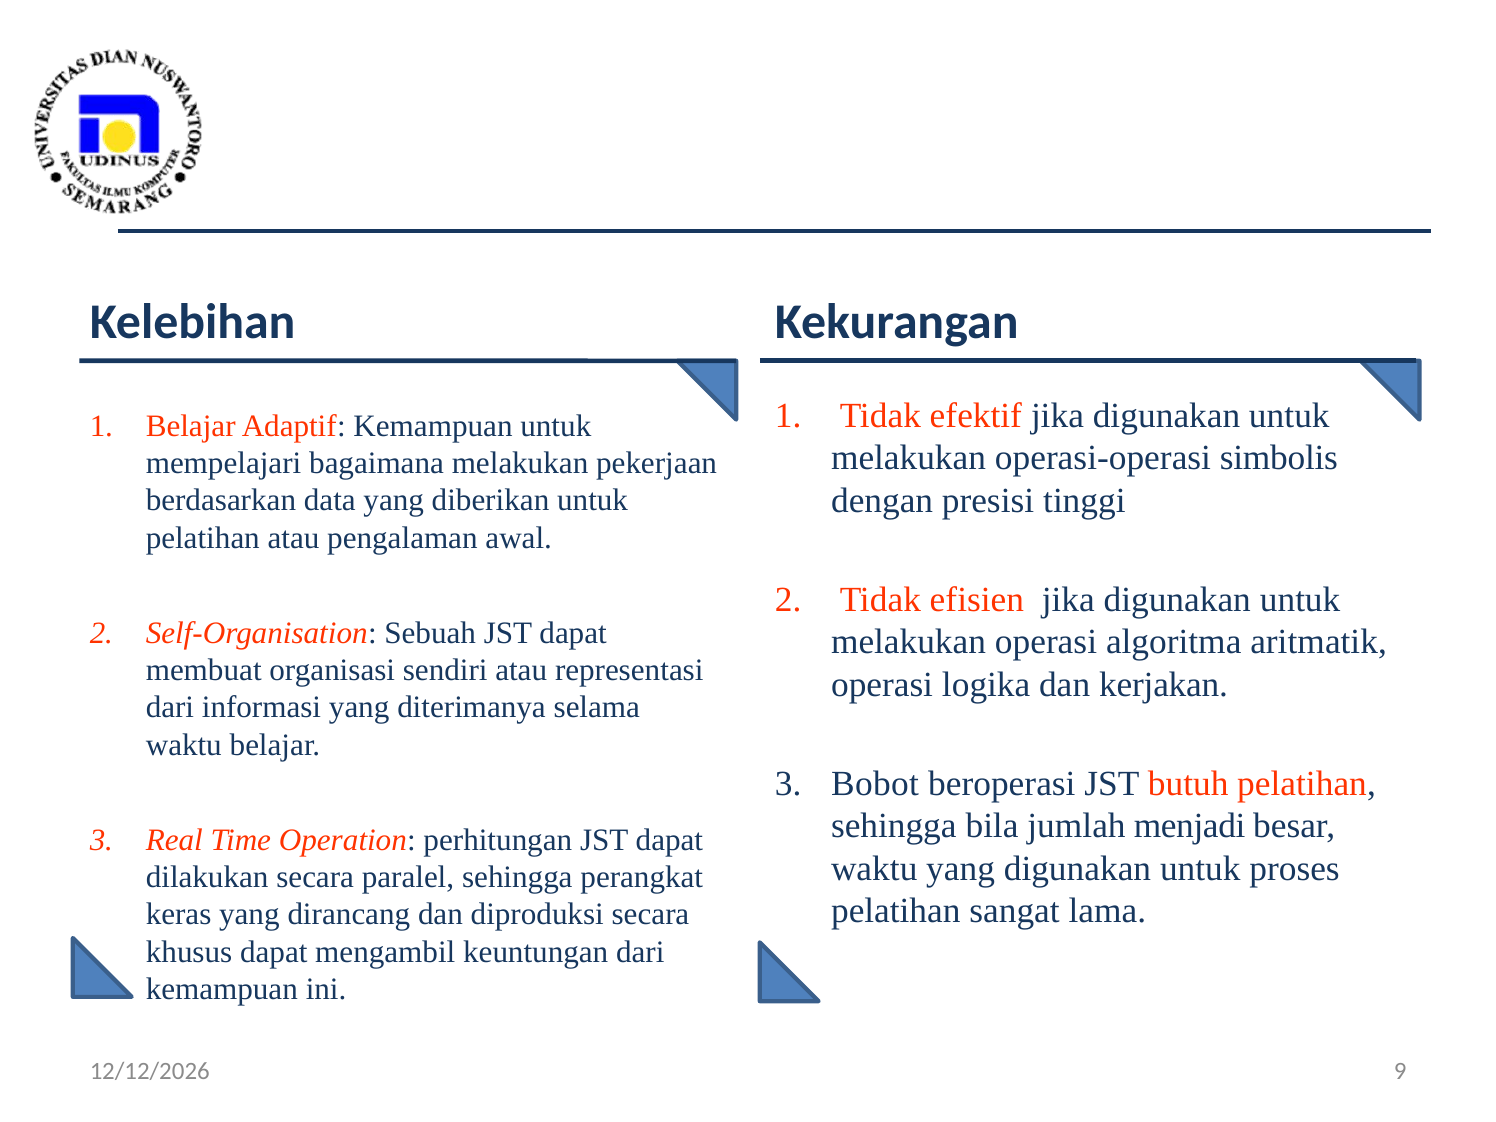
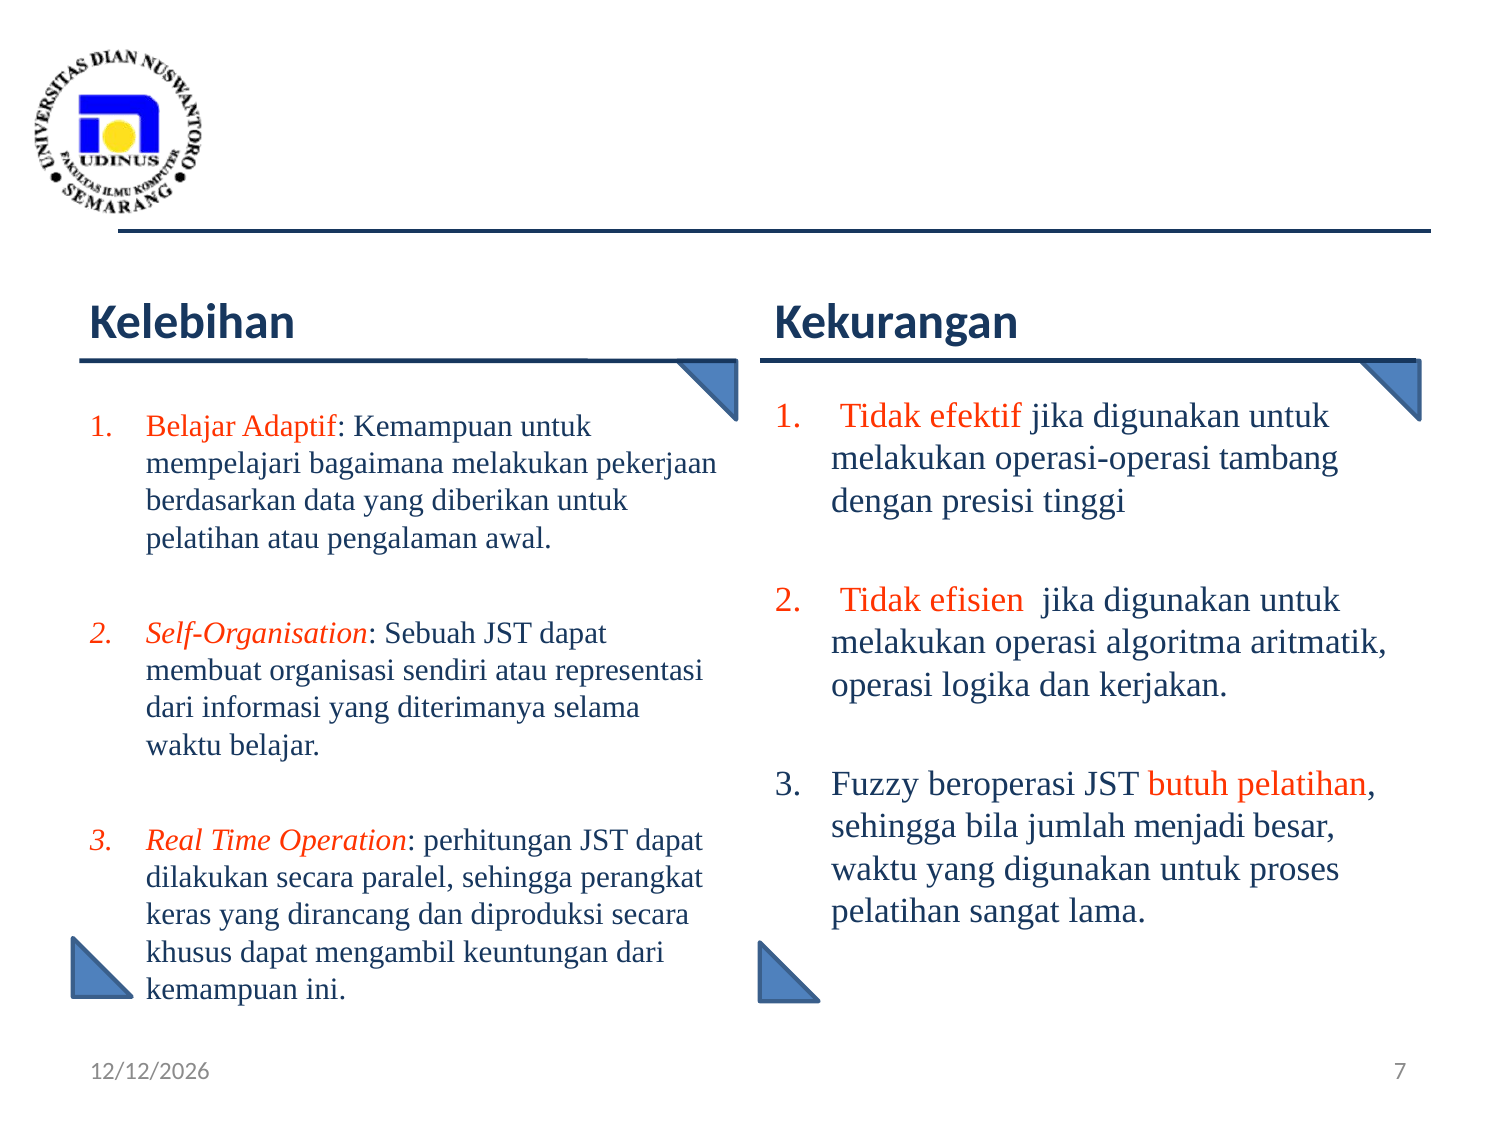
simbolis: simbolis -> tambang
Bobot: Bobot -> Fuzzy
9: 9 -> 7
